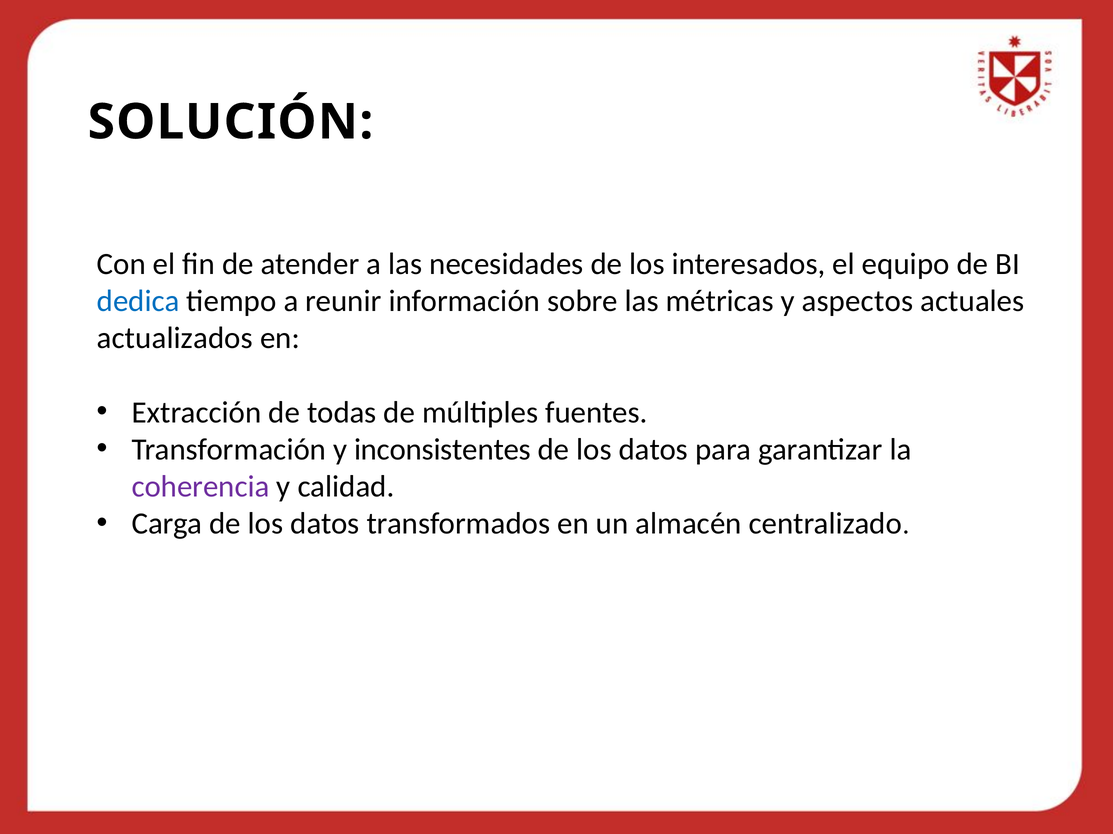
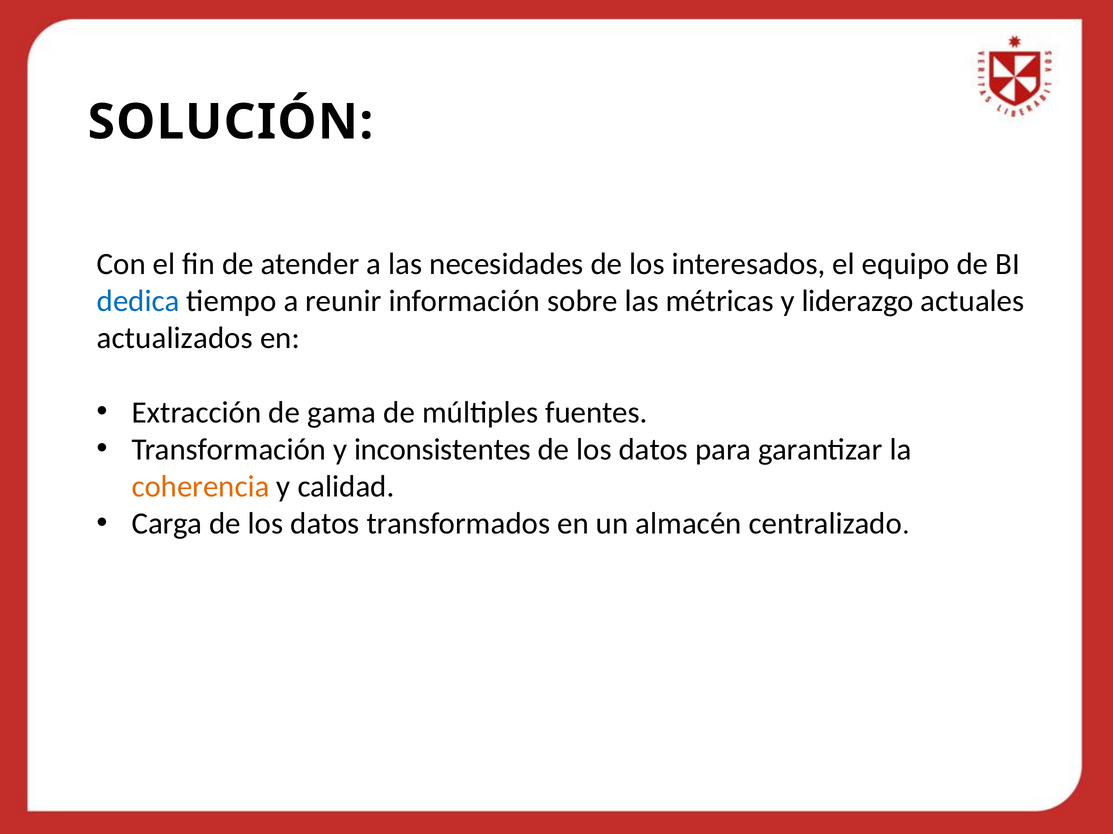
aspectos: aspectos -> liderazgo
todas: todas -> gama
coherencia colour: purple -> orange
